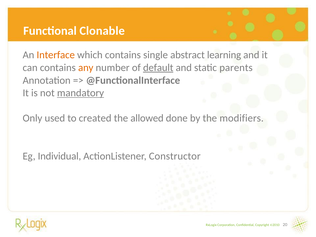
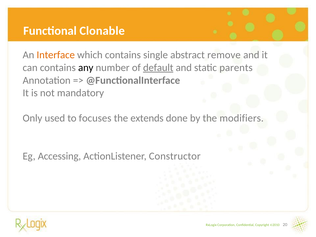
learning: learning -> remove
any colour: orange -> black
mandatory underline: present -> none
created: created -> focuses
allowed: allowed -> extends
Individual: Individual -> Accessing
